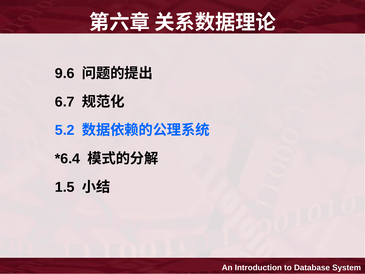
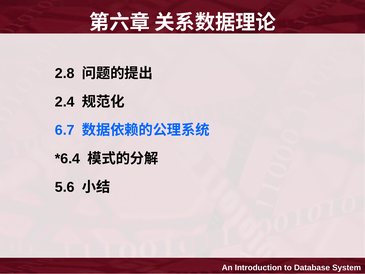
9.6: 9.6 -> 2.8
6.7: 6.7 -> 2.4
5.2: 5.2 -> 6.7
1.5: 1.5 -> 5.6
